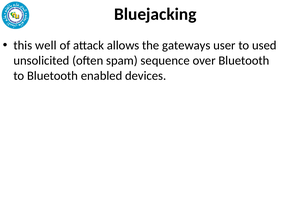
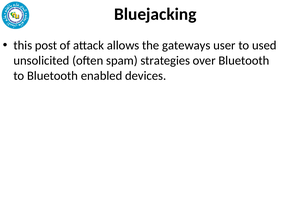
well: well -> post
sequence: sequence -> strategies
